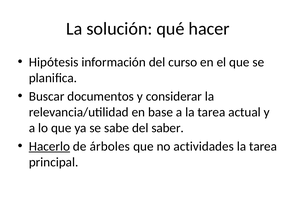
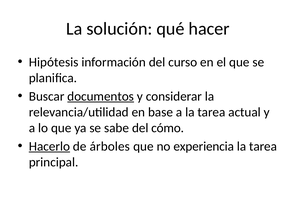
documentos underline: none -> present
saber: saber -> cómo
actividades: actividades -> experiencia
